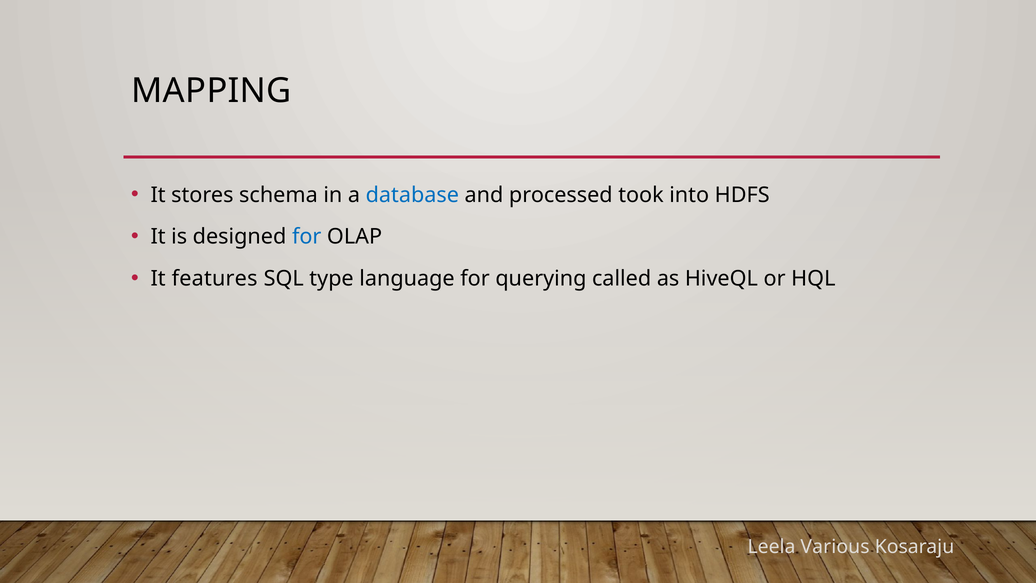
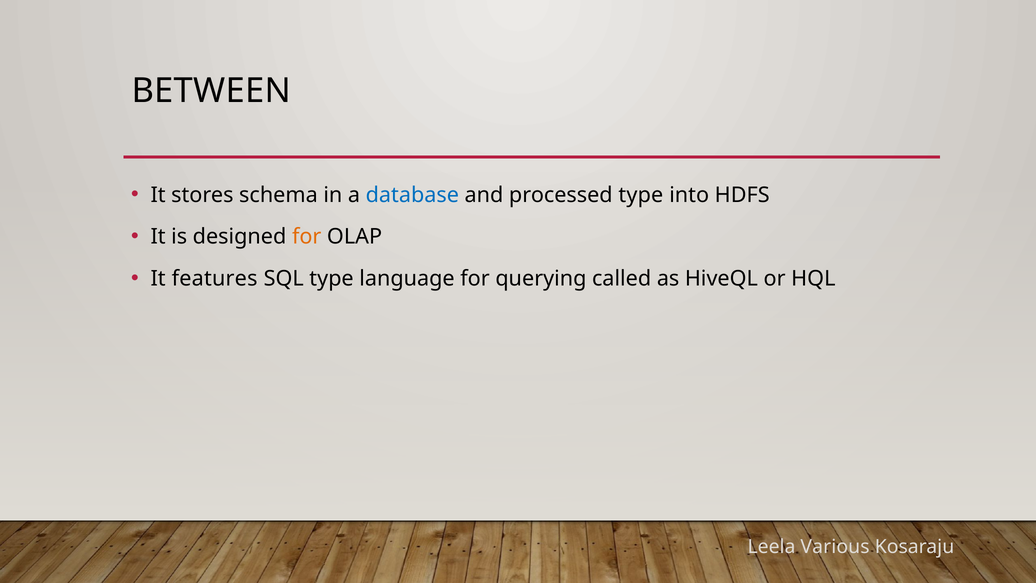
MAPPING: MAPPING -> BETWEEN
processed took: took -> type
for at (307, 237) colour: blue -> orange
